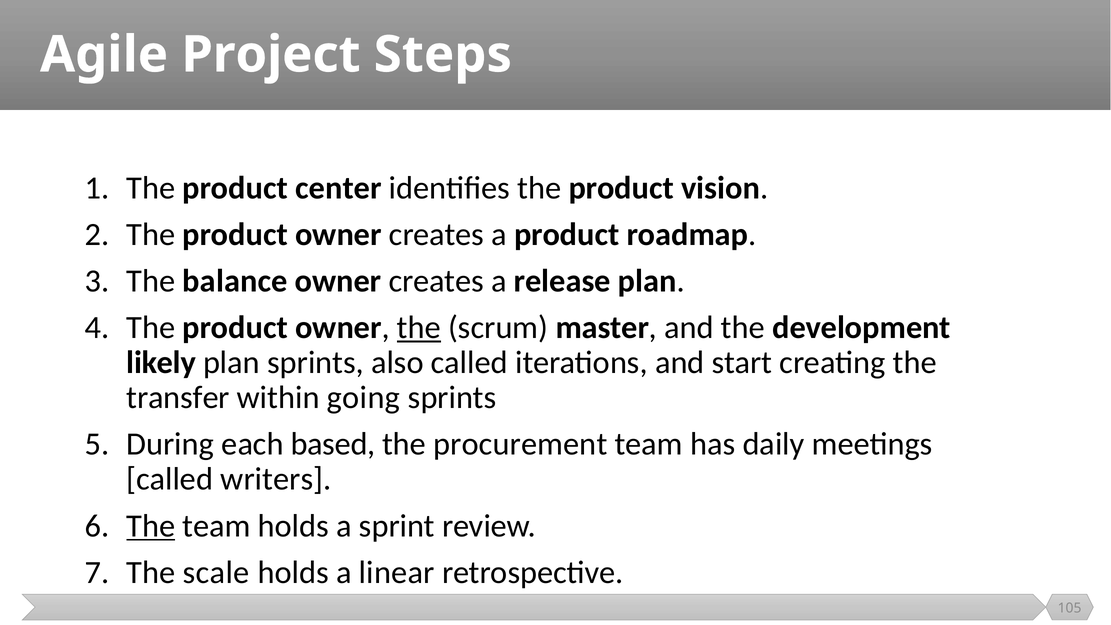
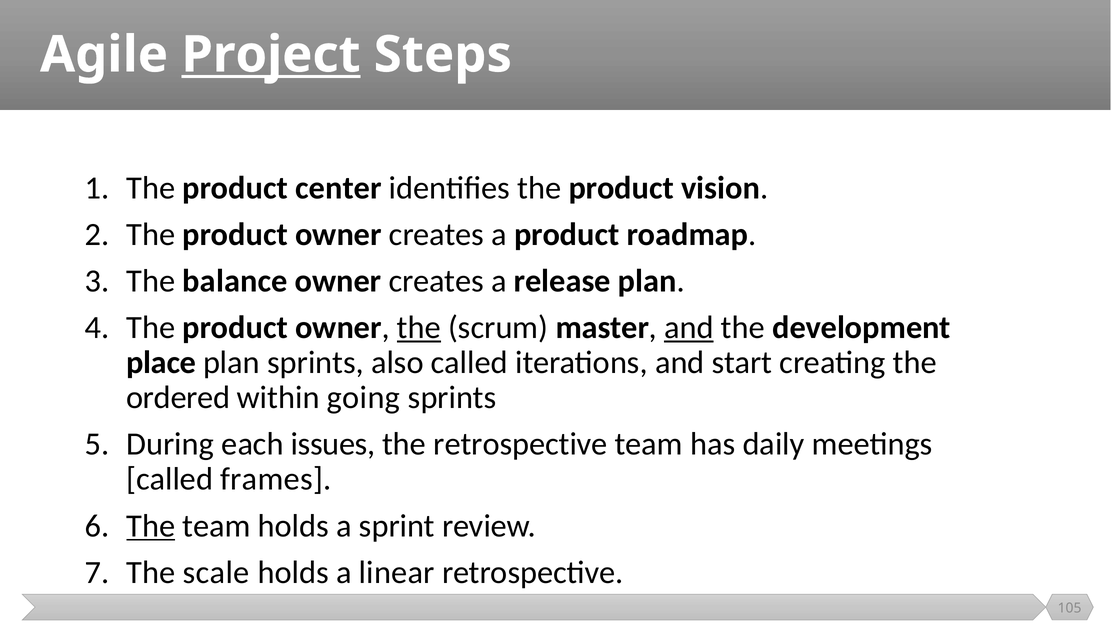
Project underline: none -> present
and at (689, 328) underline: none -> present
likely: likely -> place
transfer: transfer -> ordered
based: based -> issues
the procurement: procurement -> retrospective
writers: writers -> frames
